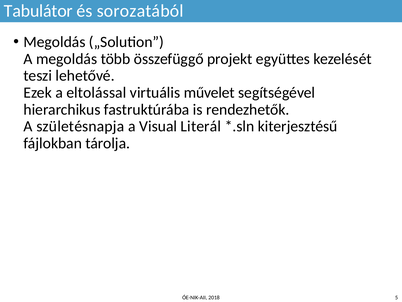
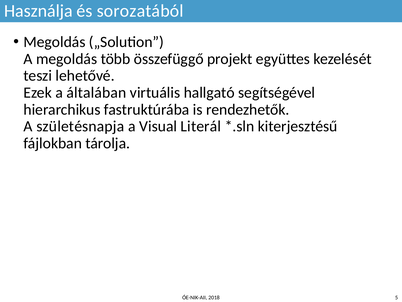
Tabulátor: Tabulátor -> Használja
eltolással: eltolással -> általában
művelet: művelet -> hallgató
